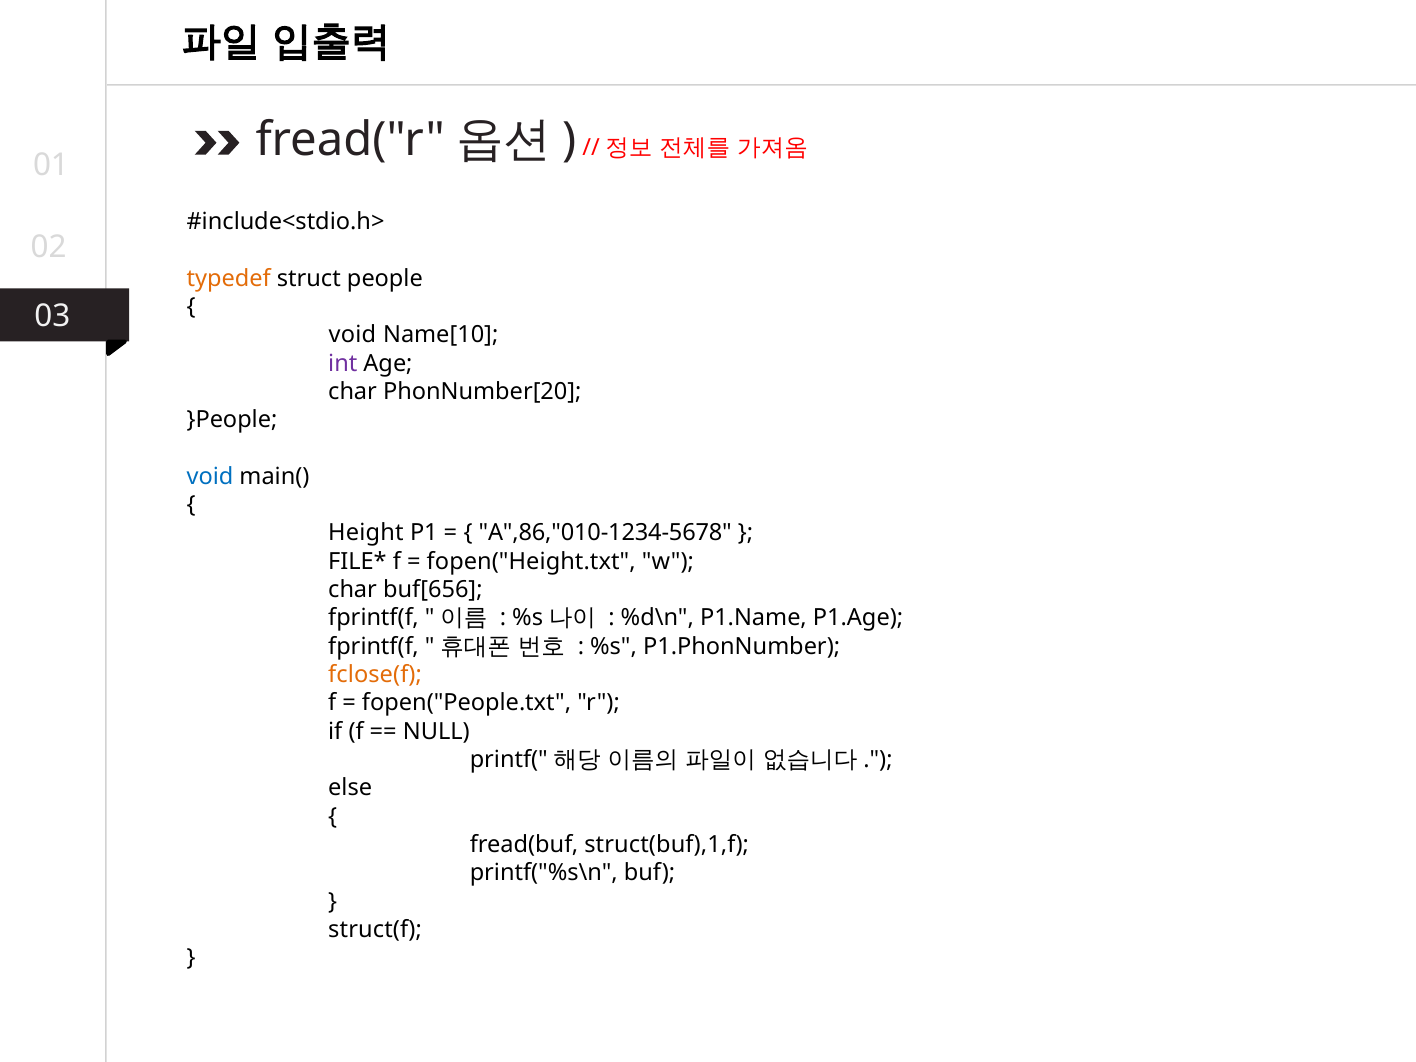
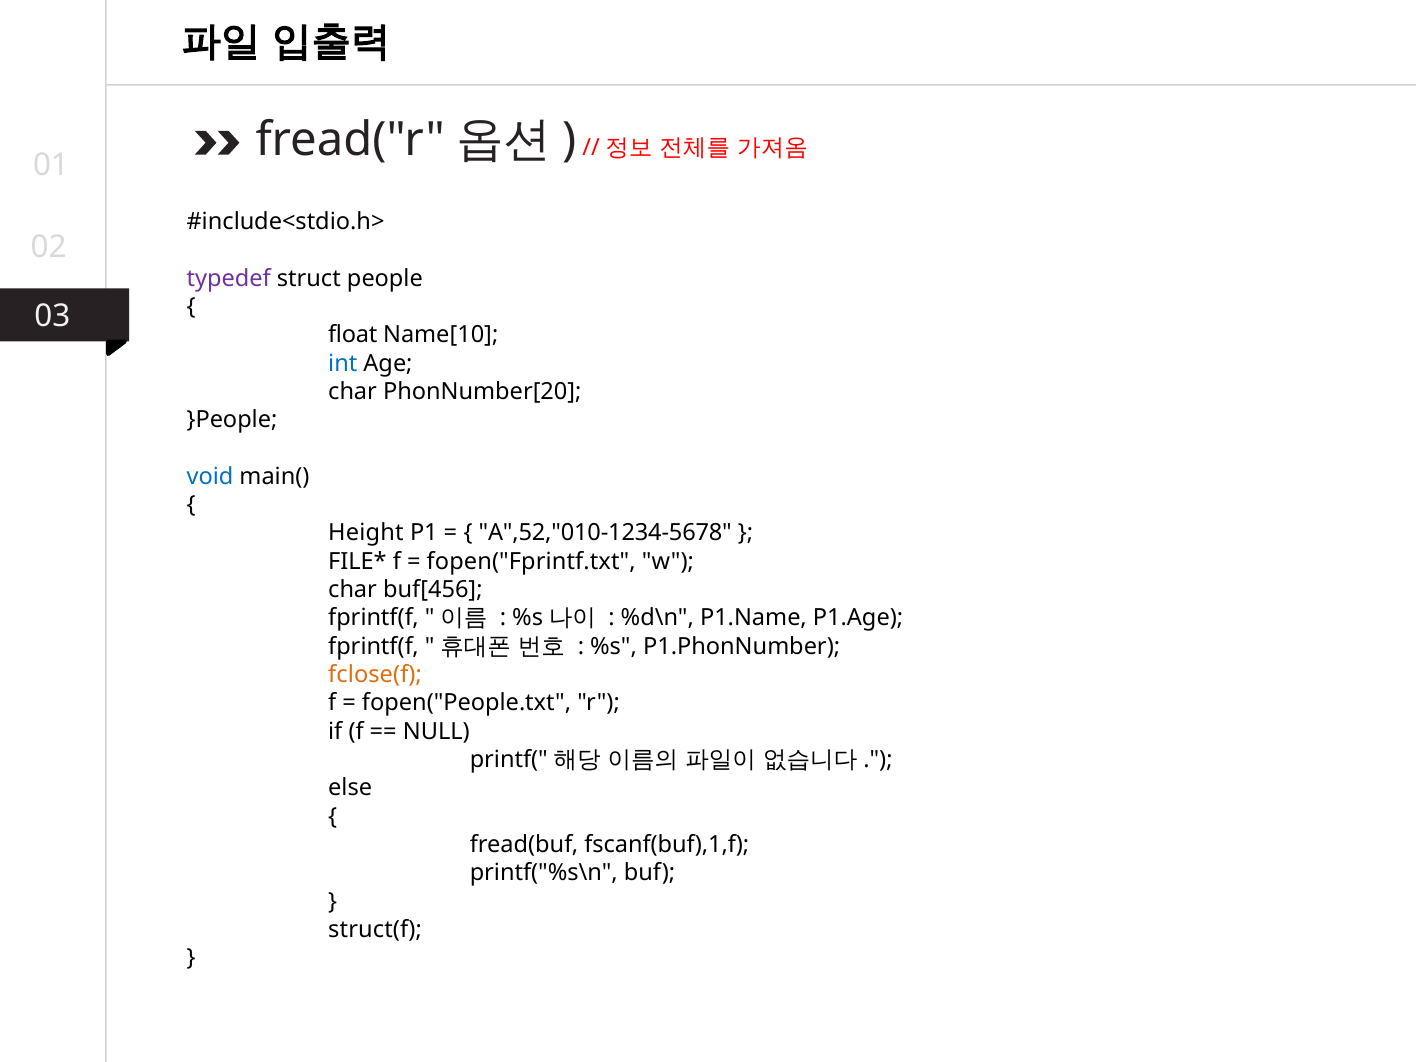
typedef colour: orange -> purple
void at (352, 335): void -> float
int colour: purple -> blue
A",86,"010-1234-5678: A",86,"010-1234-5678 -> A",52,"010-1234-5678
fopen("Height.txt: fopen("Height.txt -> fopen("Fprintf.txt
buf[656: buf[656 -> buf[456
struct(buf),1,f: struct(buf),1,f -> fscanf(buf),1,f
